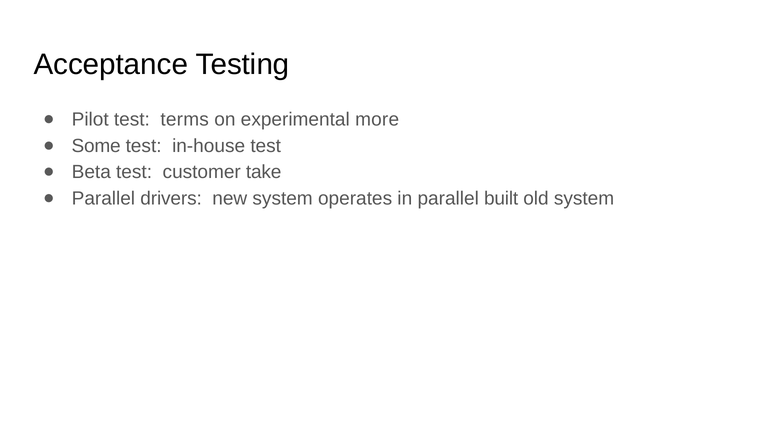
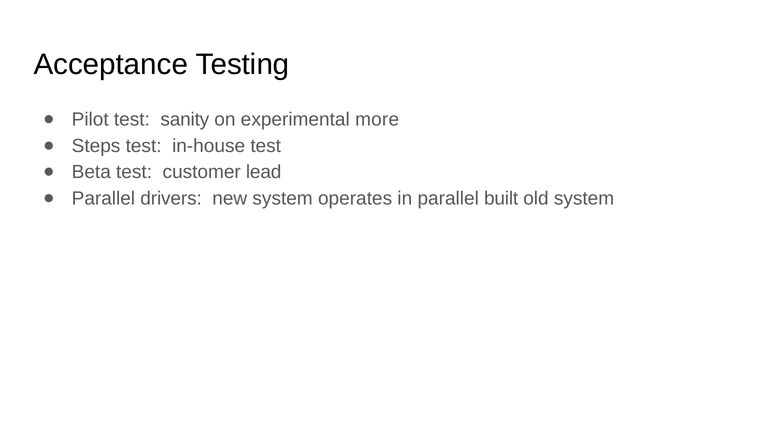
terms: terms -> sanity
Some: Some -> Steps
take: take -> lead
